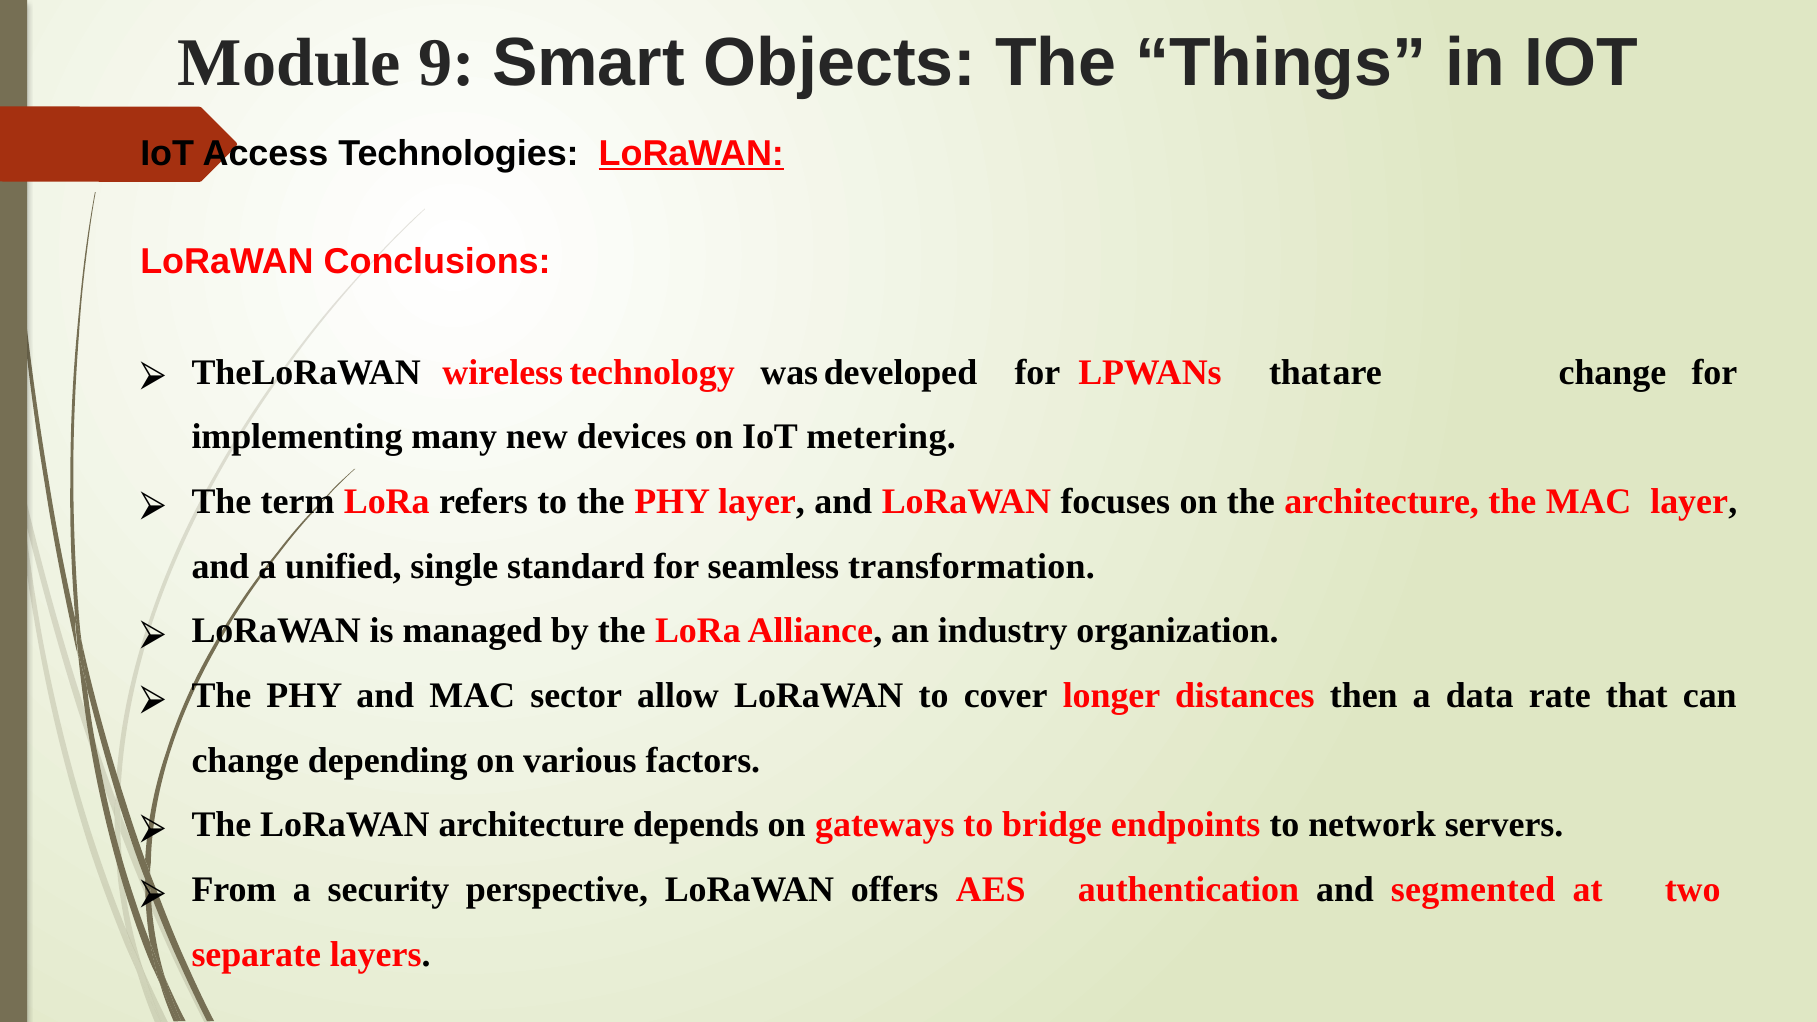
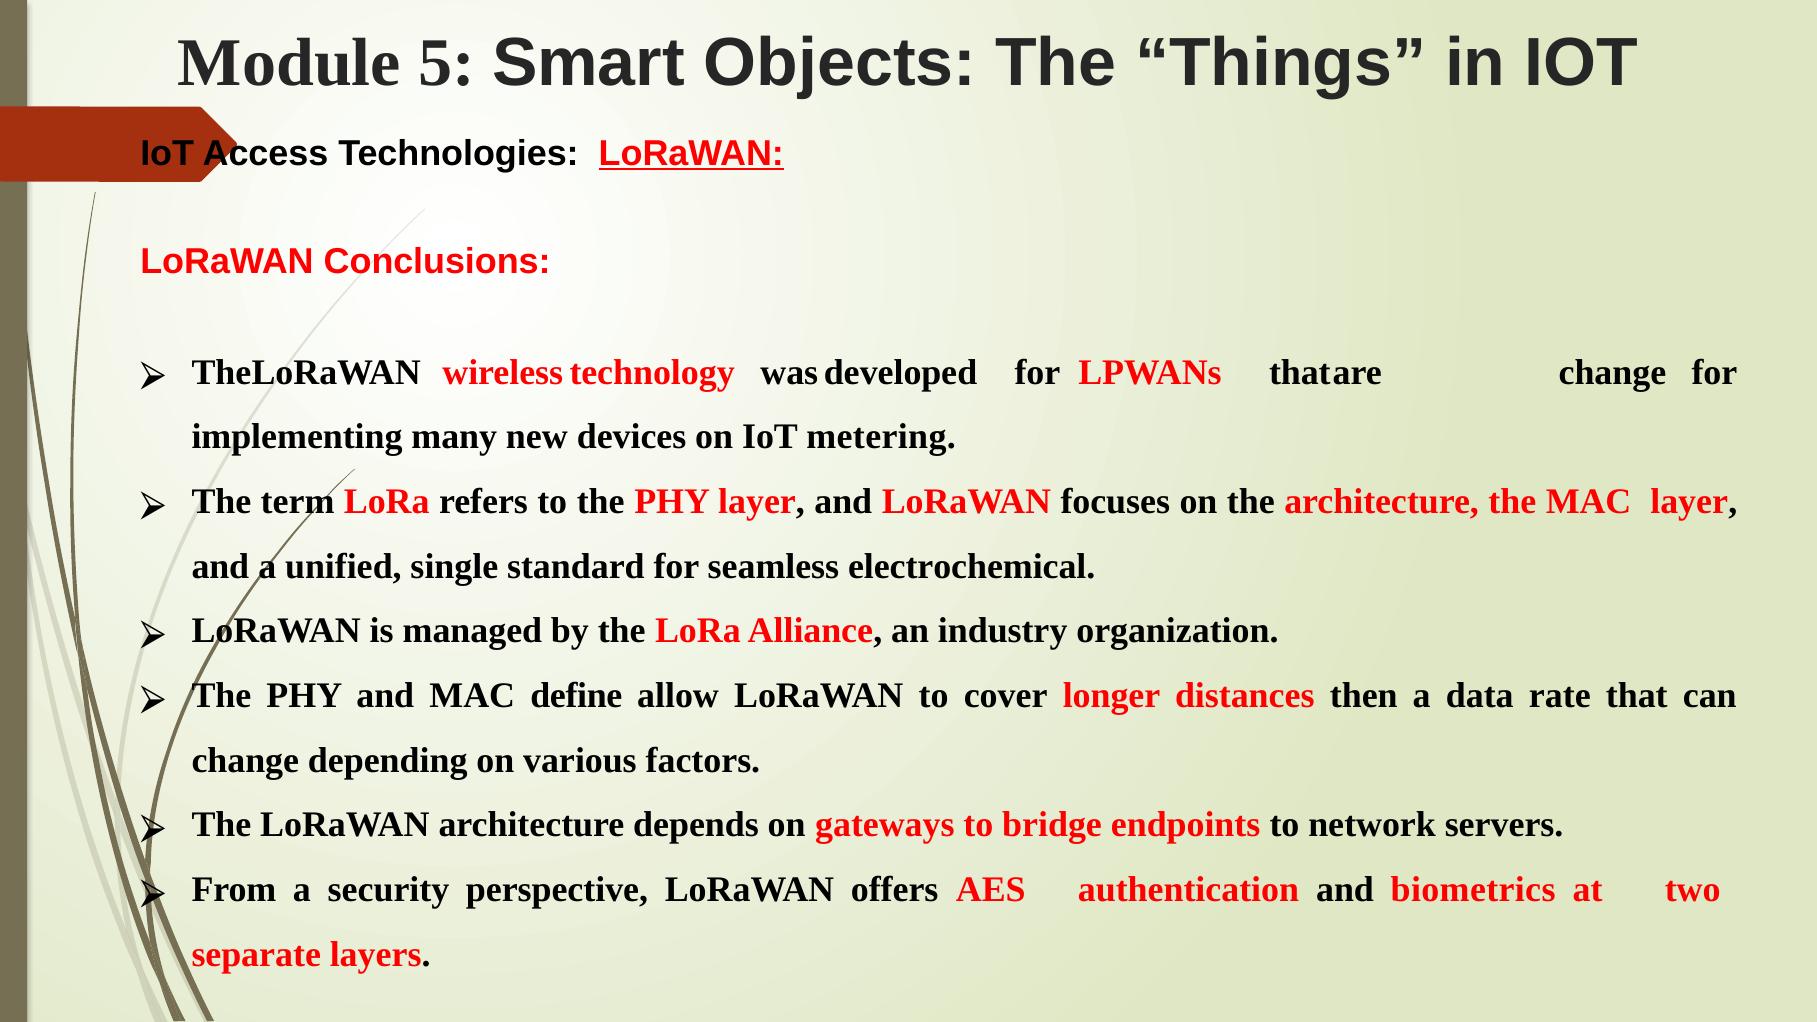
9: 9 -> 5
transformation: transformation -> electrochemical
sector: sector -> define
segmented: segmented -> biometrics
